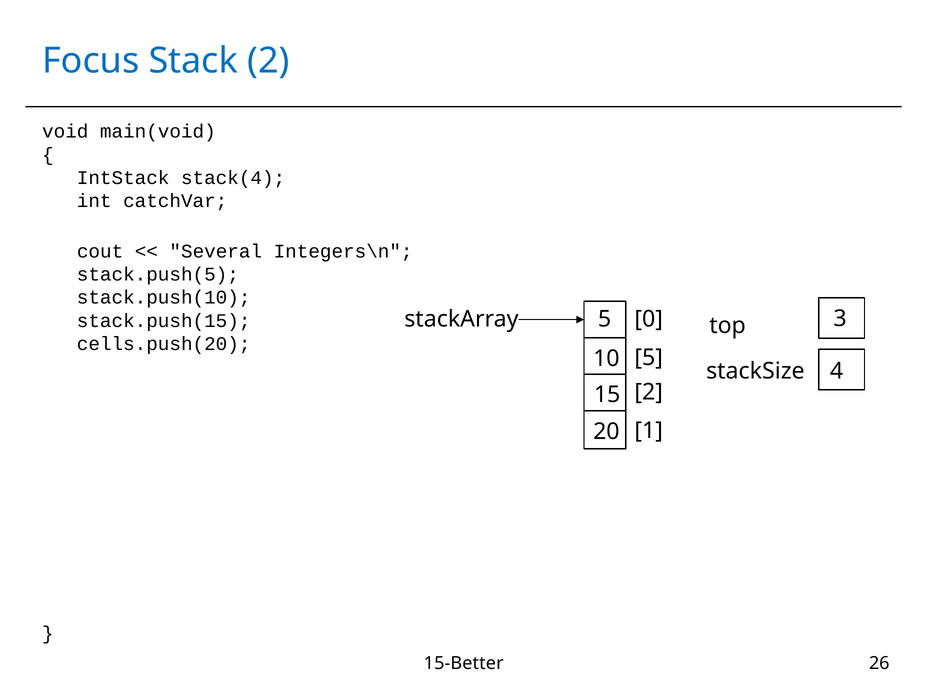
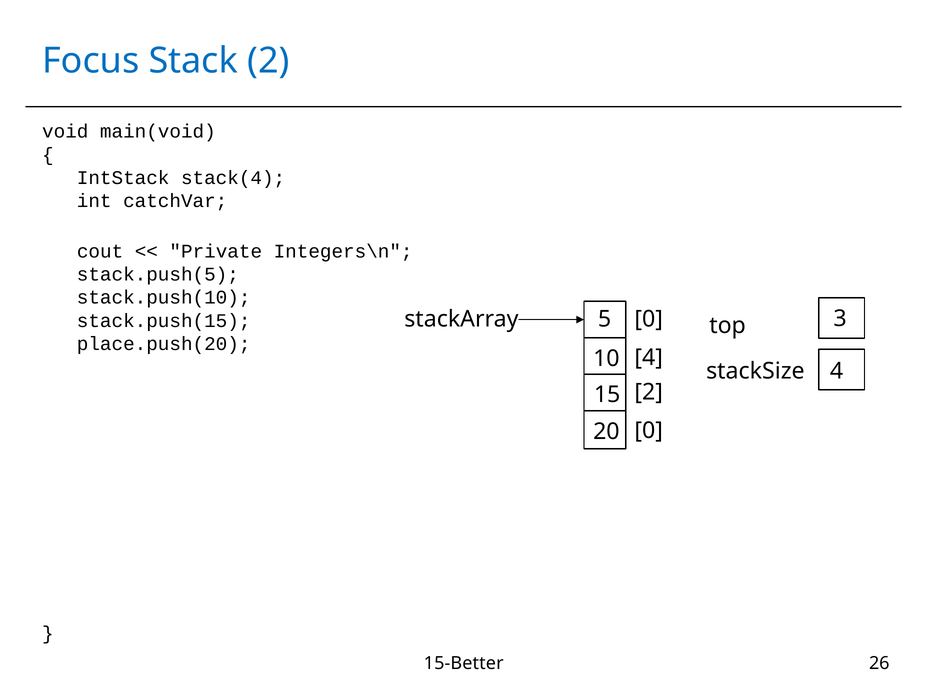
Several: Several -> Private
cells.push(20: cells.push(20 -> place.push(20
5 at (649, 358): 5 -> 4
1 at (649, 431): 1 -> 0
